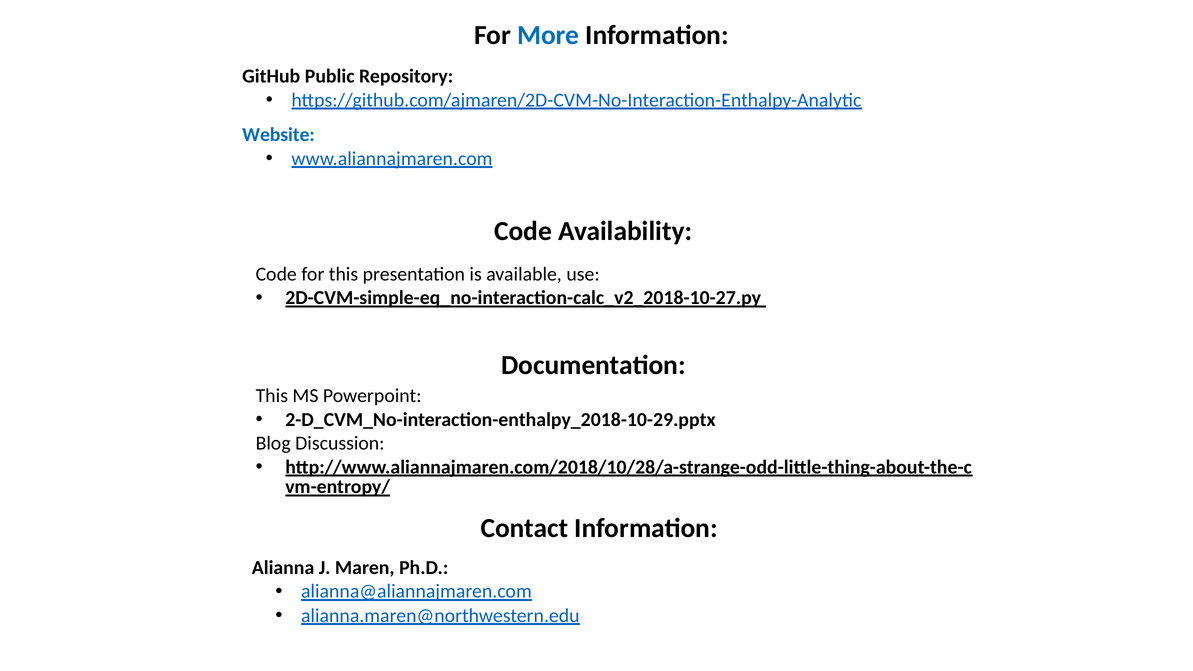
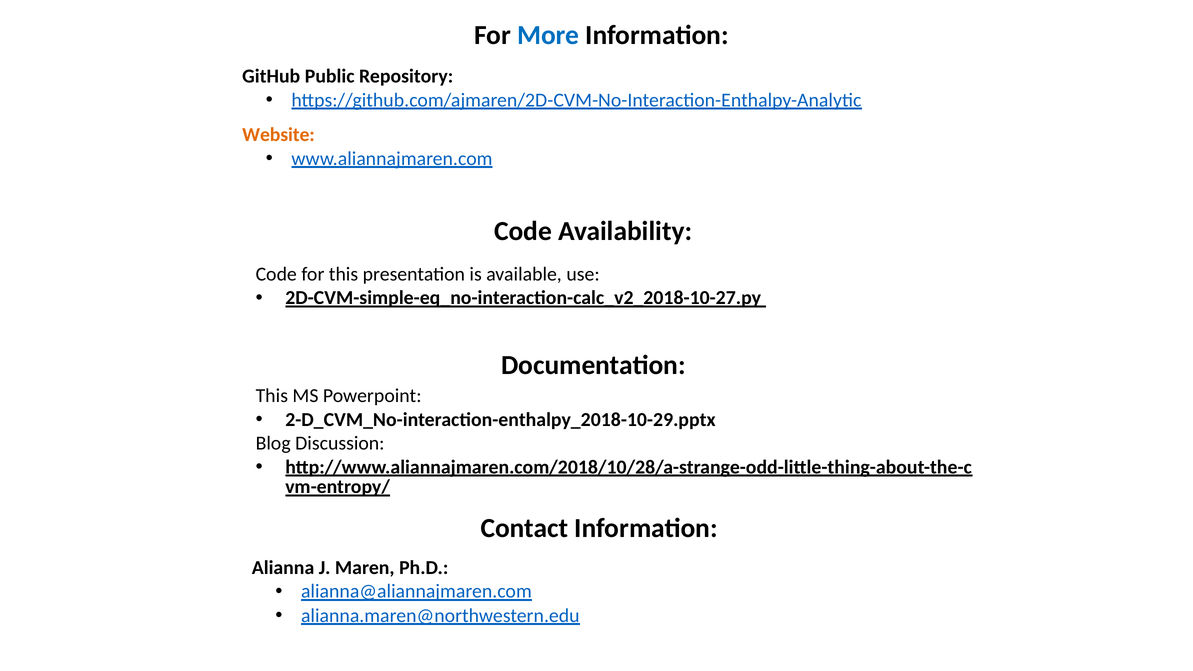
Website colour: blue -> orange
